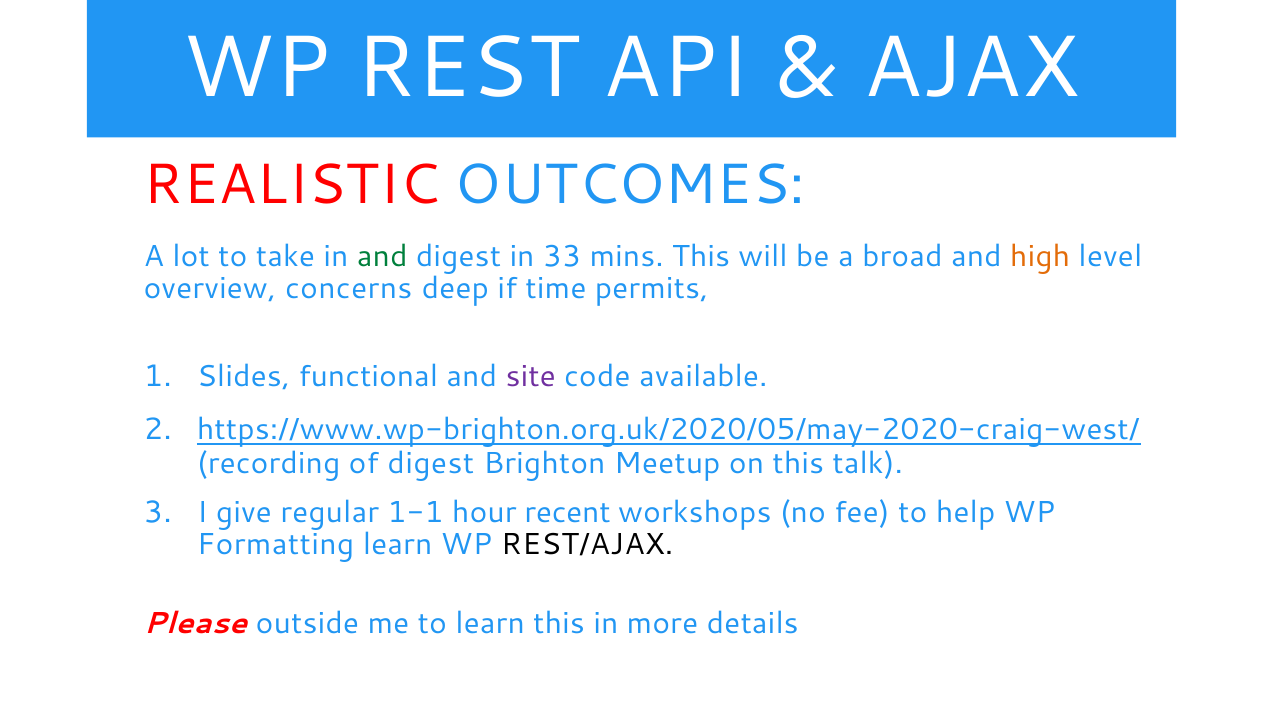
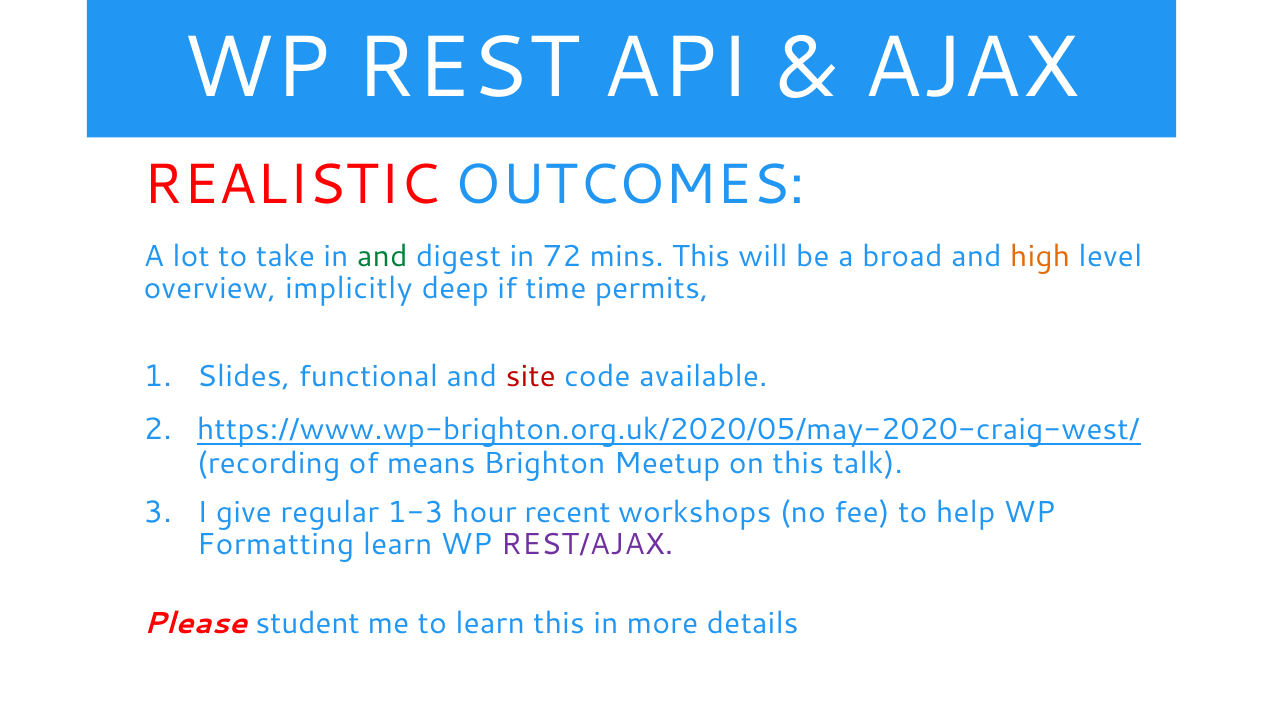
33: 33 -> 72
concerns: concerns -> implicitly
site colour: purple -> red
of digest: digest -> means
1-1: 1-1 -> 1-3
REST/AJAX colour: black -> purple
outside: outside -> student
